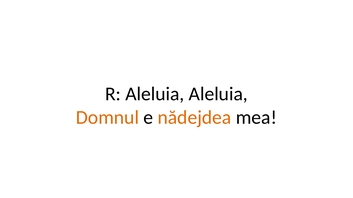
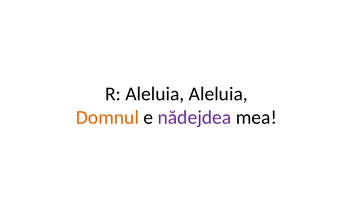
nădejdea colour: orange -> purple
